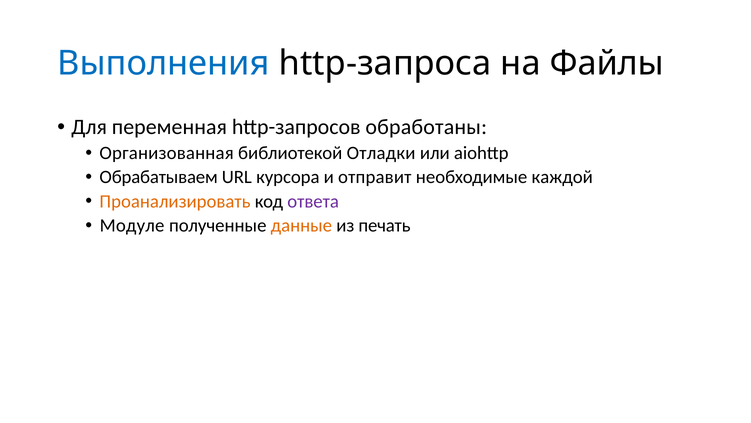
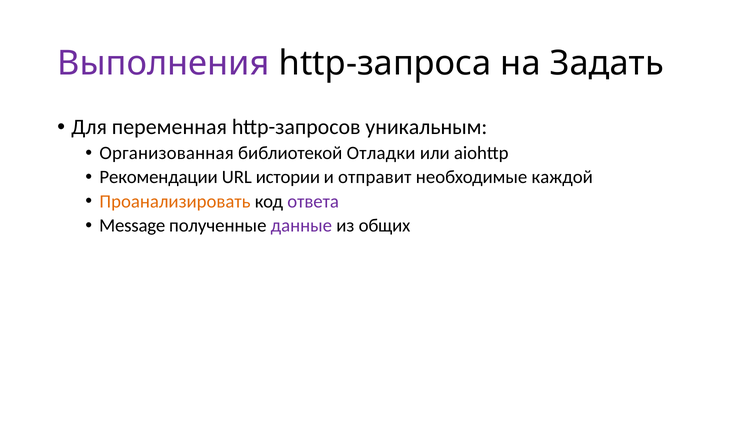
Выполнения colour: blue -> purple
Файлы: Файлы -> Задать
обработаны: обработаны -> уникальным
Обрабатываем: Обрабатываем -> Рекомендации
курсора: курсора -> истории
Модуле: Модуле -> Message
данные colour: orange -> purple
печать: печать -> общих
